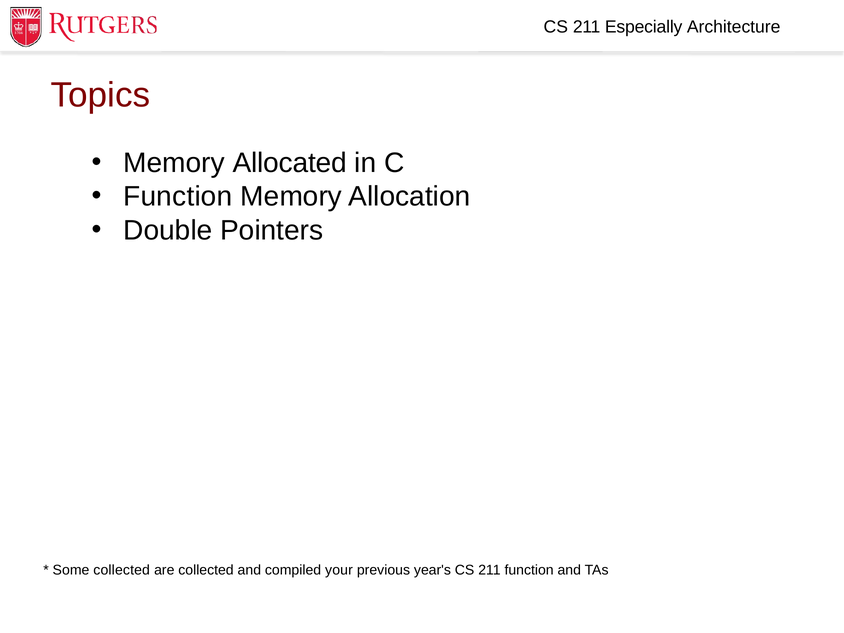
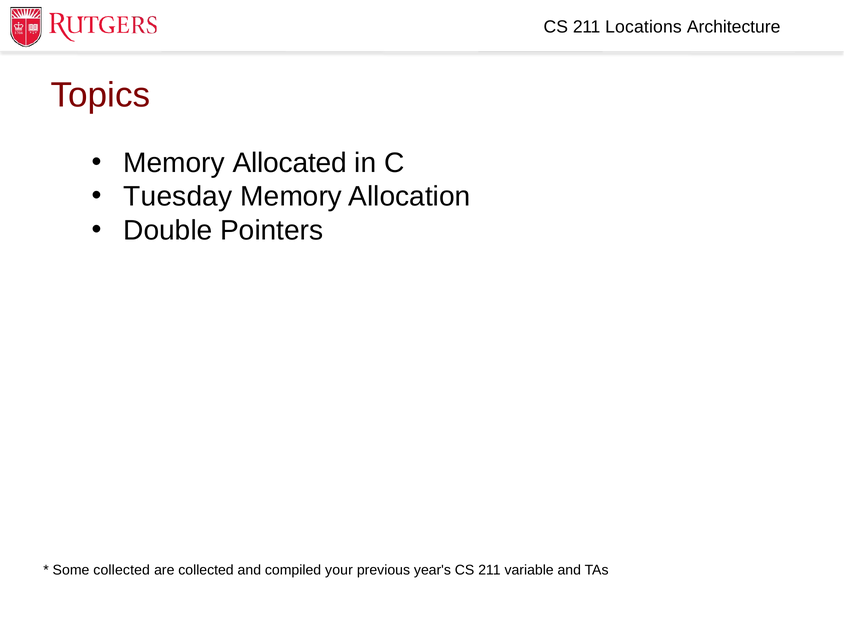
Especially: Especially -> Locations
Function at (178, 197): Function -> Tuesday
211 function: function -> variable
